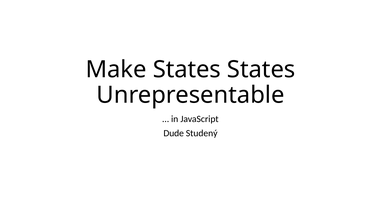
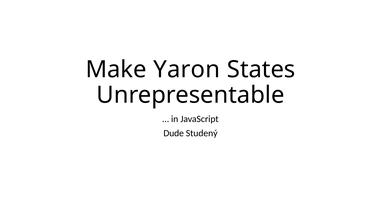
Make States: States -> Yaron
